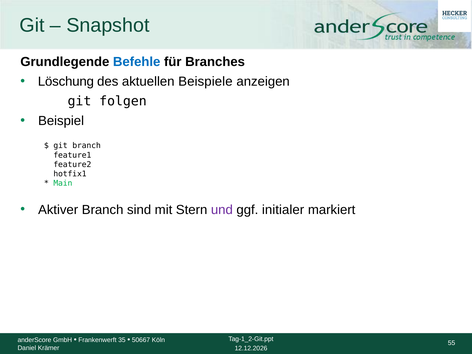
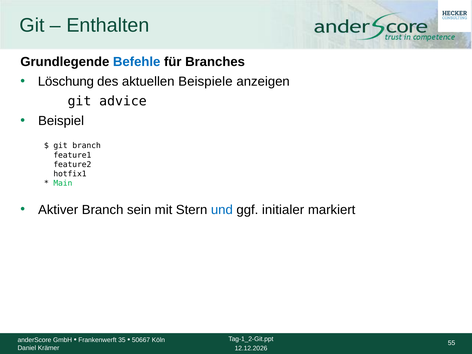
Snapshot: Snapshot -> Enthalten
folgen: folgen -> advice
sind: sind -> sein
und colour: purple -> blue
